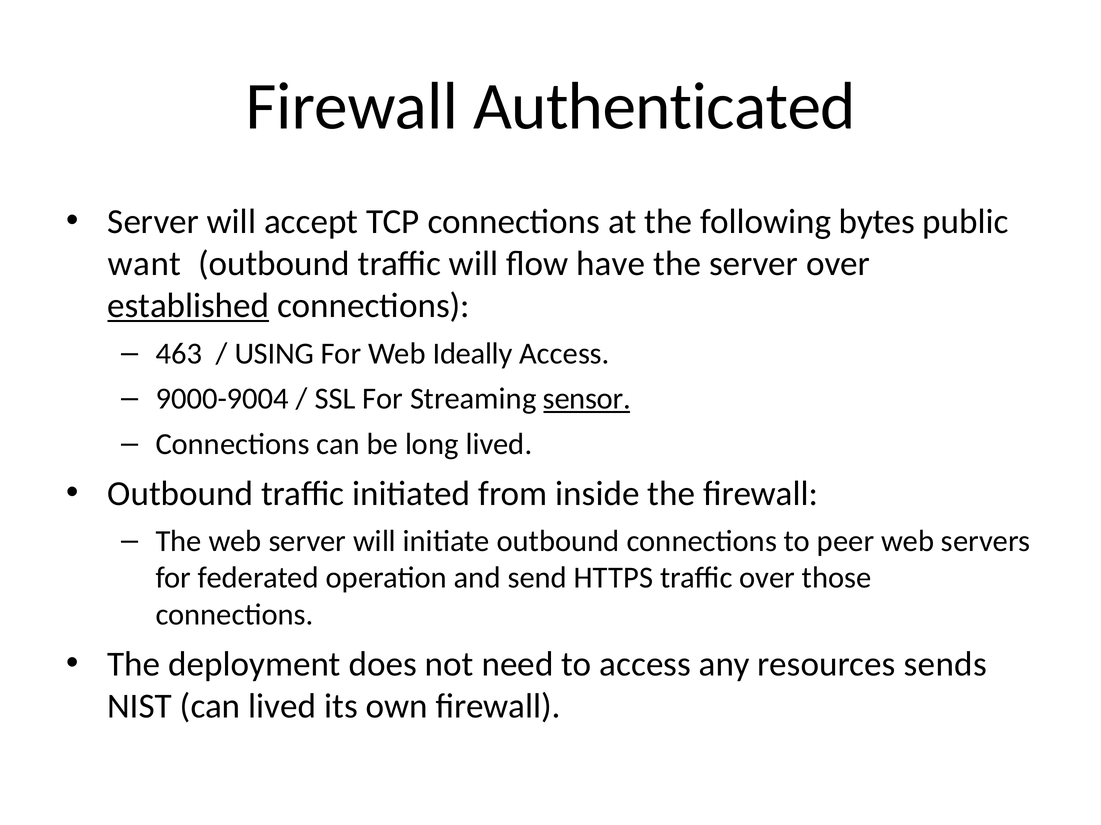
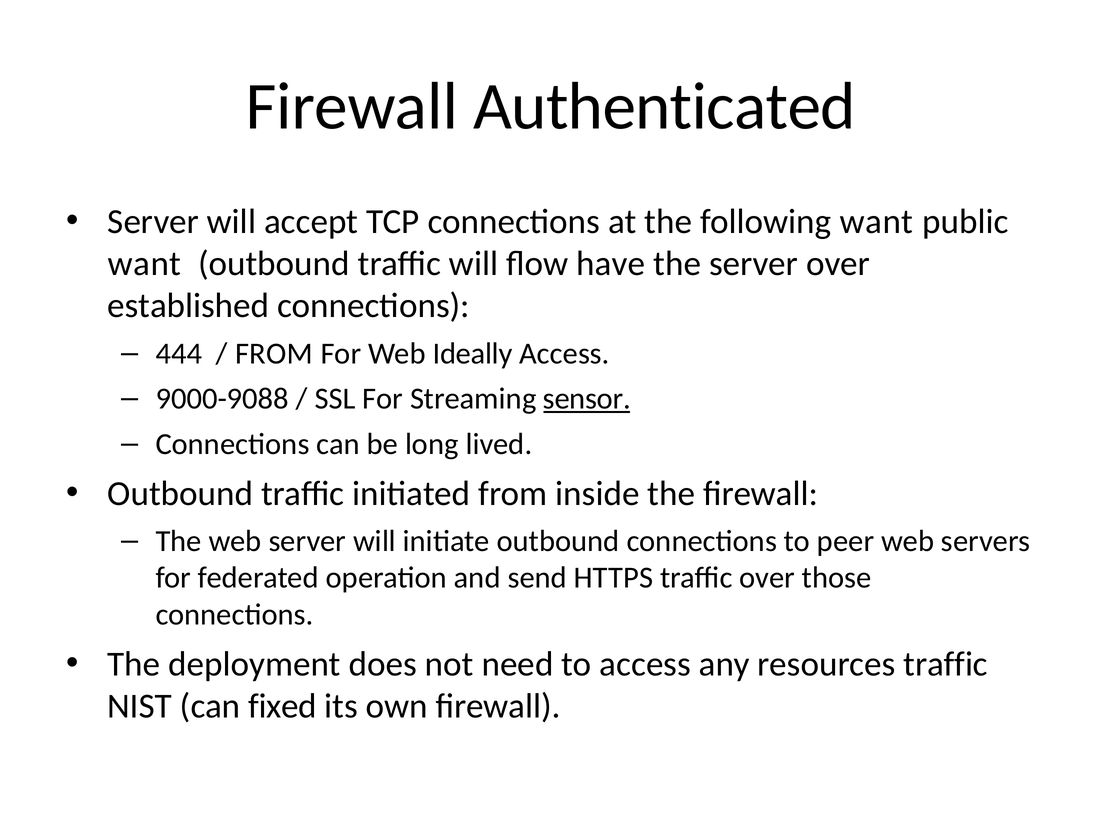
following bytes: bytes -> want
established underline: present -> none
463: 463 -> 444
USING at (274, 354): USING -> FROM
9000-9004: 9000-9004 -> 9000-9088
resources sends: sends -> traffic
can lived: lived -> fixed
